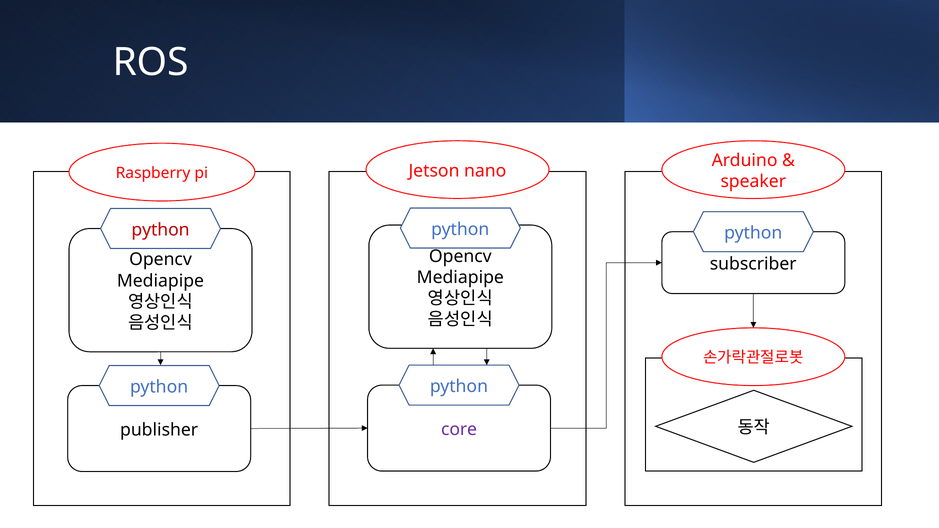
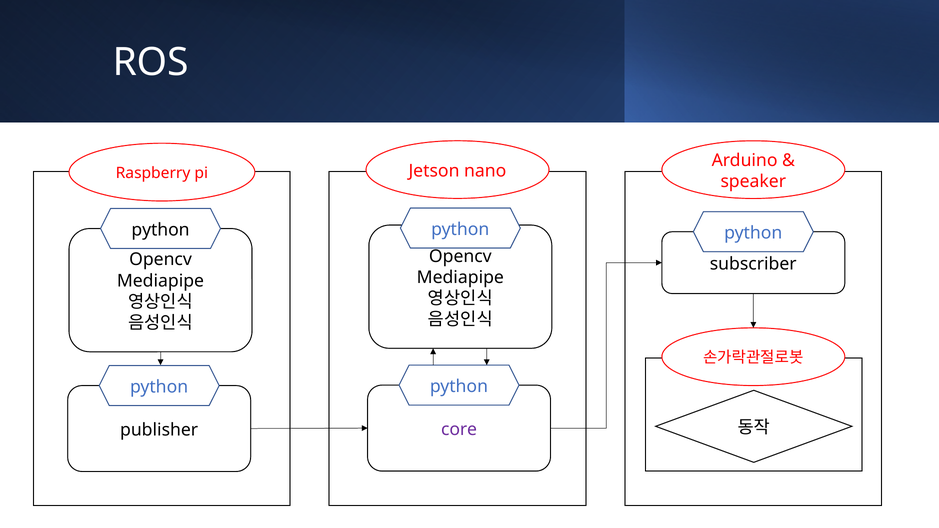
python at (160, 230) colour: red -> black
